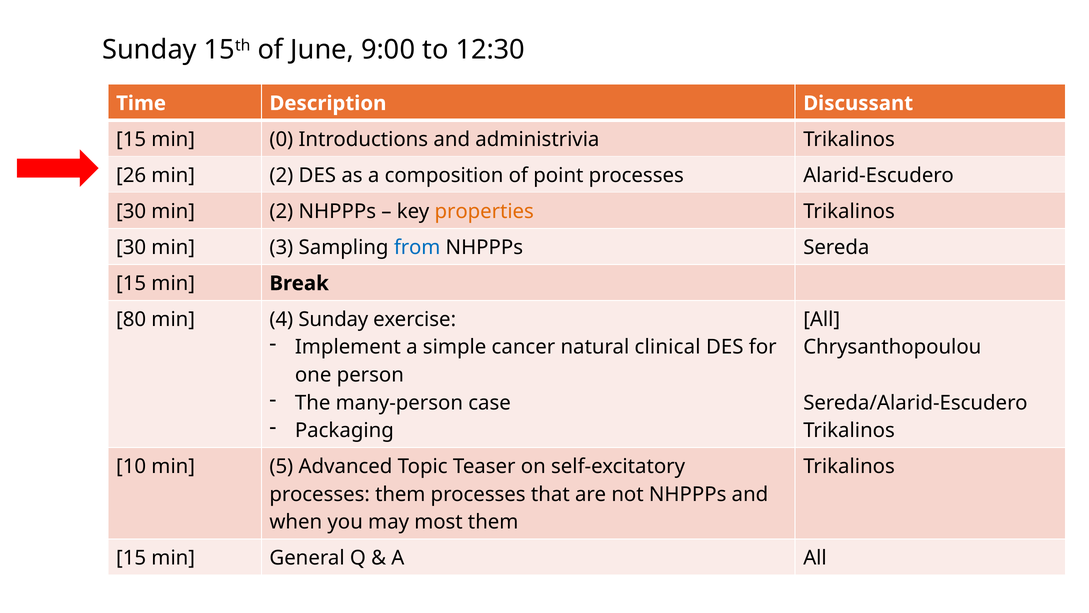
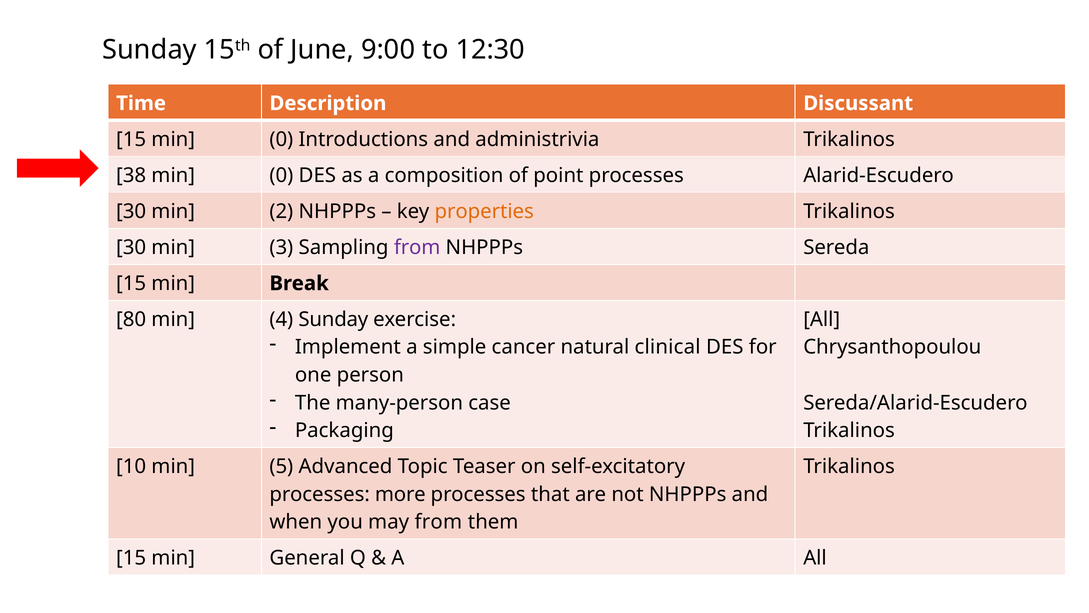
26: 26 -> 38
2 at (281, 175): 2 -> 0
from at (417, 247) colour: blue -> purple
processes them: them -> more
may most: most -> from
